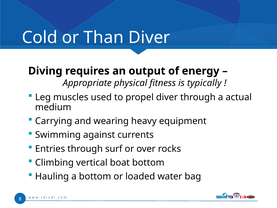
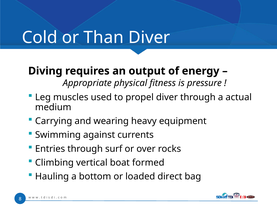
typically: typically -> pressure
boat bottom: bottom -> formed
water: water -> direct
